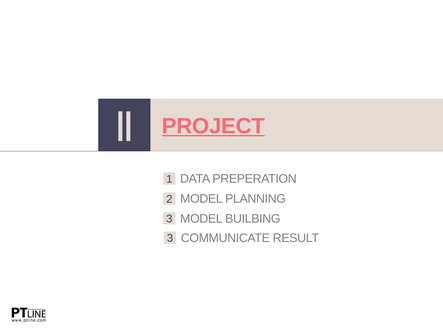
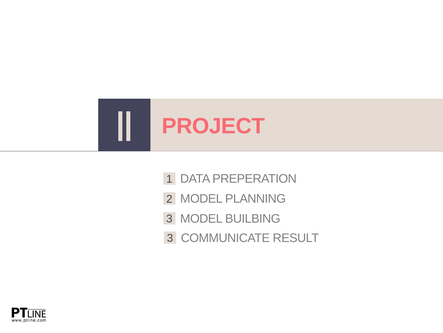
PROJECT underline: present -> none
